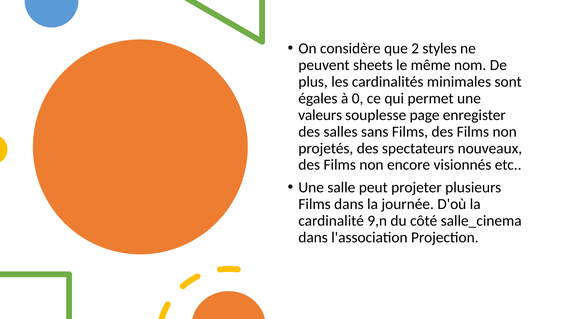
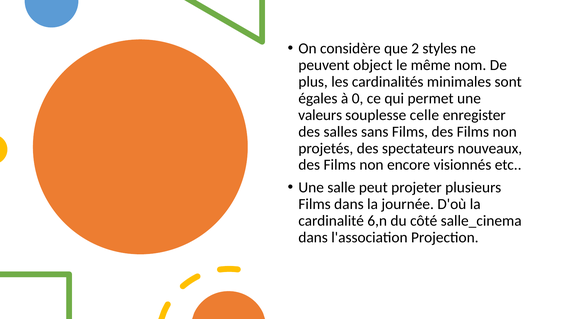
sheets: sheets -> object
page: page -> celle
9,n: 9,n -> 6,n
